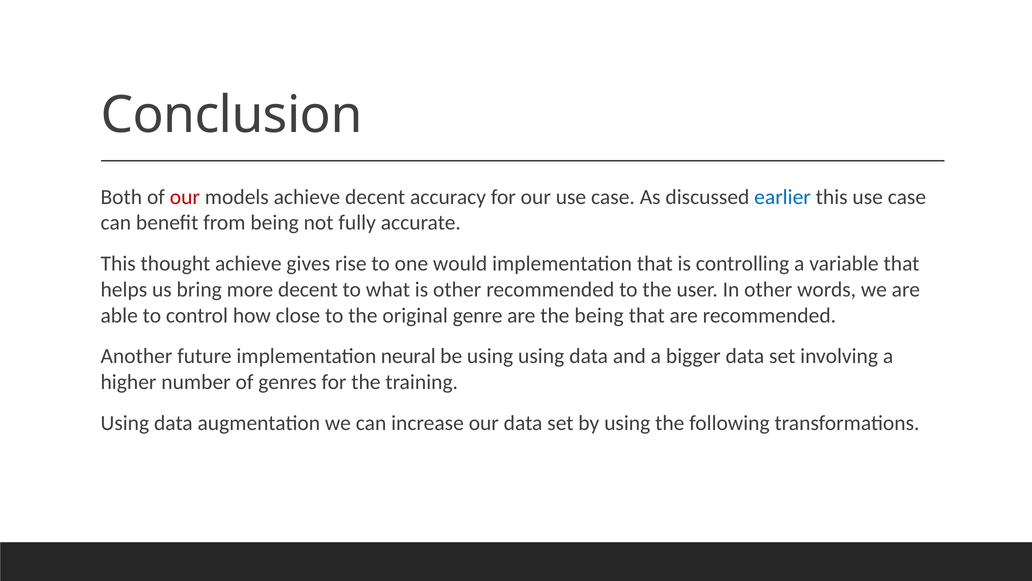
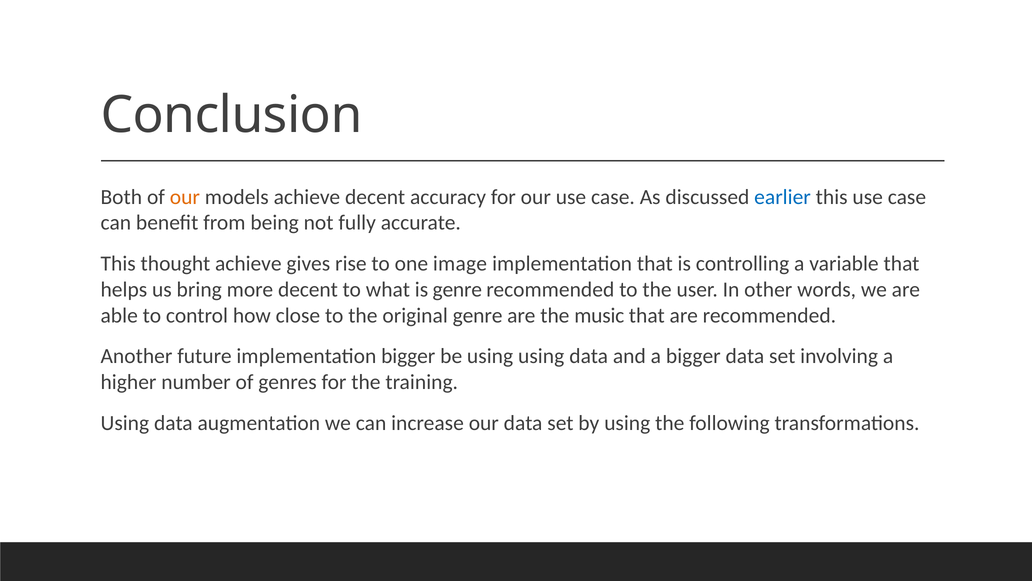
our at (185, 197) colour: red -> orange
would: would -> image
is other: other -> genre
the being: being -> music
implementation neural: neural -> bigger
